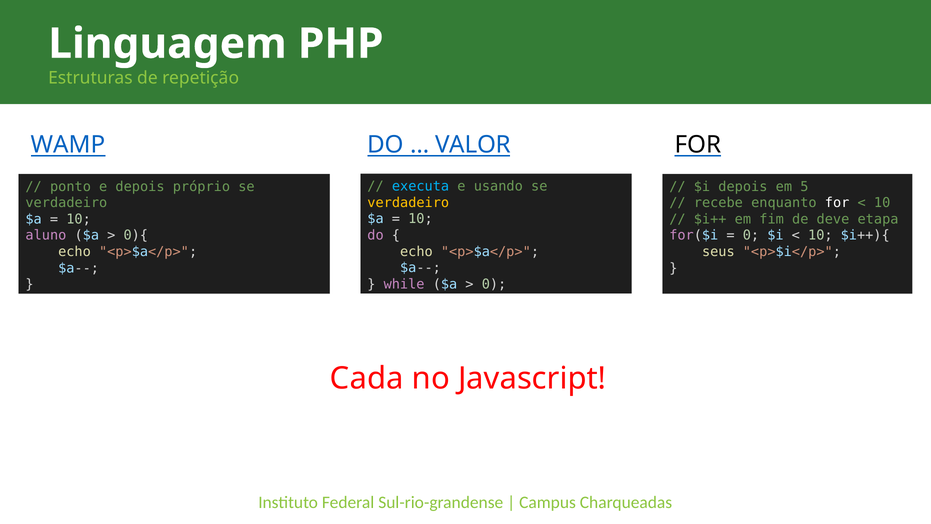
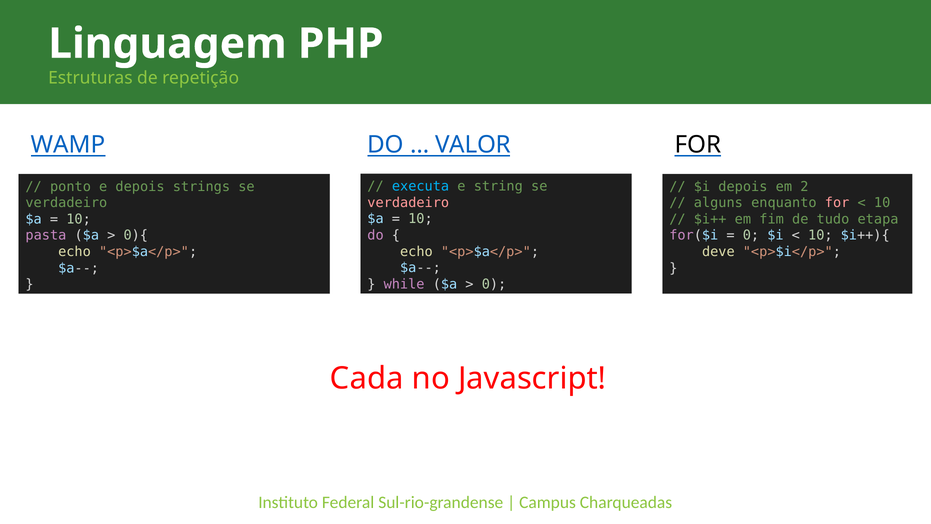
usando: usando -> string
próprio: próprio -> strings
5: 5 -> 2
verdadeiro at (408, 202) colour: yellow -> pink
recebe: recebe -> alguns
for at (837, 203) colour: white -> pink
deve: deve -> tudo
aluno: aluno -> pasta
seus: seus -> deve
